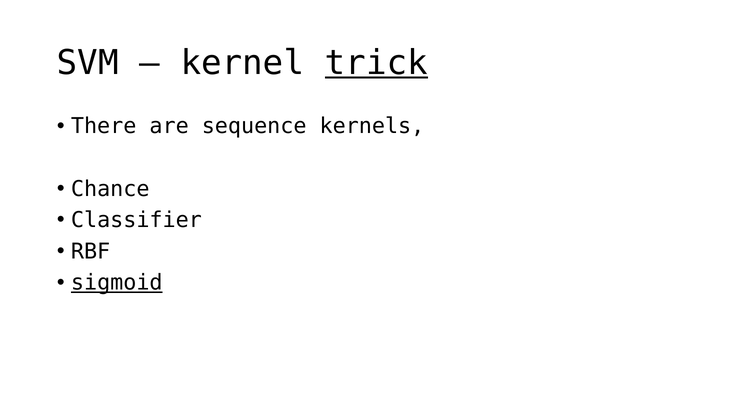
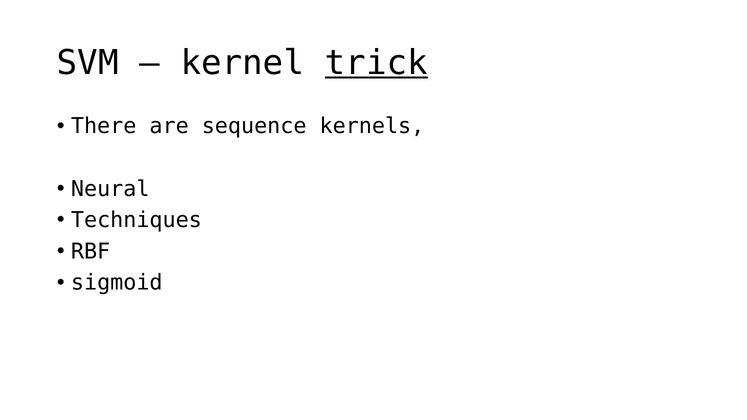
Chance: Chance -> Neural
Classifier: Classifier -> Techniques
sigmoid underline: present -> none
